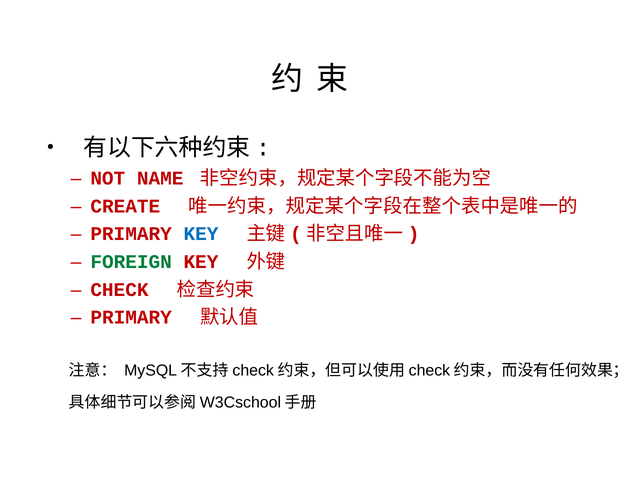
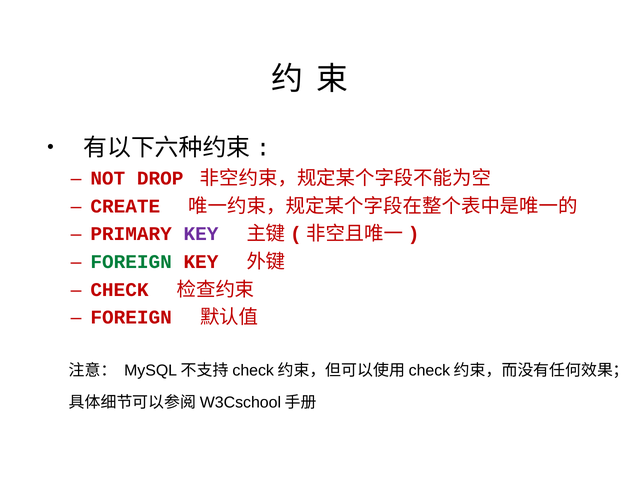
NAME: NAME -> DROP
KEY at (201, 234) colour: blue -> purple
PRIMARY at (131, 317): PRIMARY -> FOREIGN
